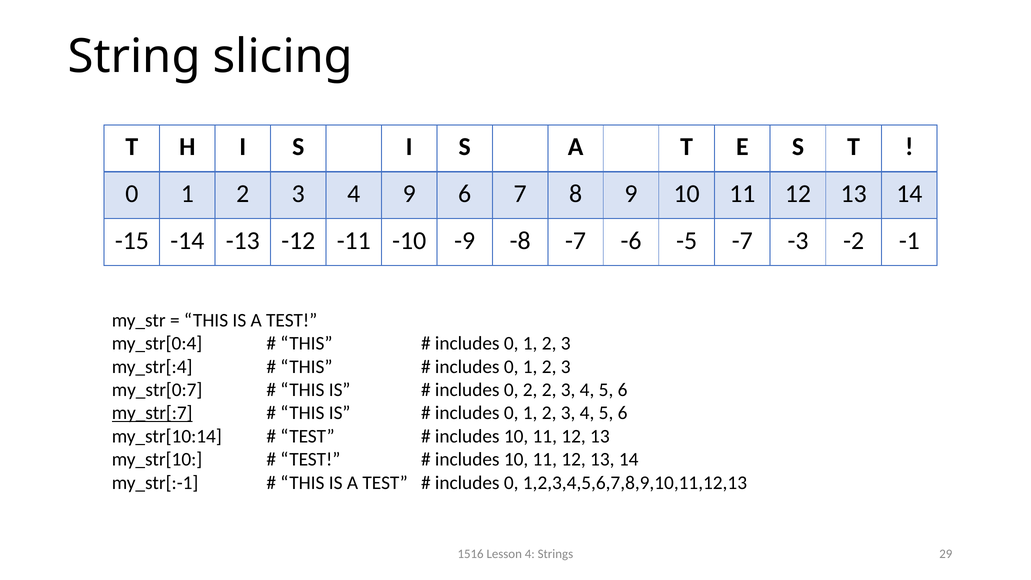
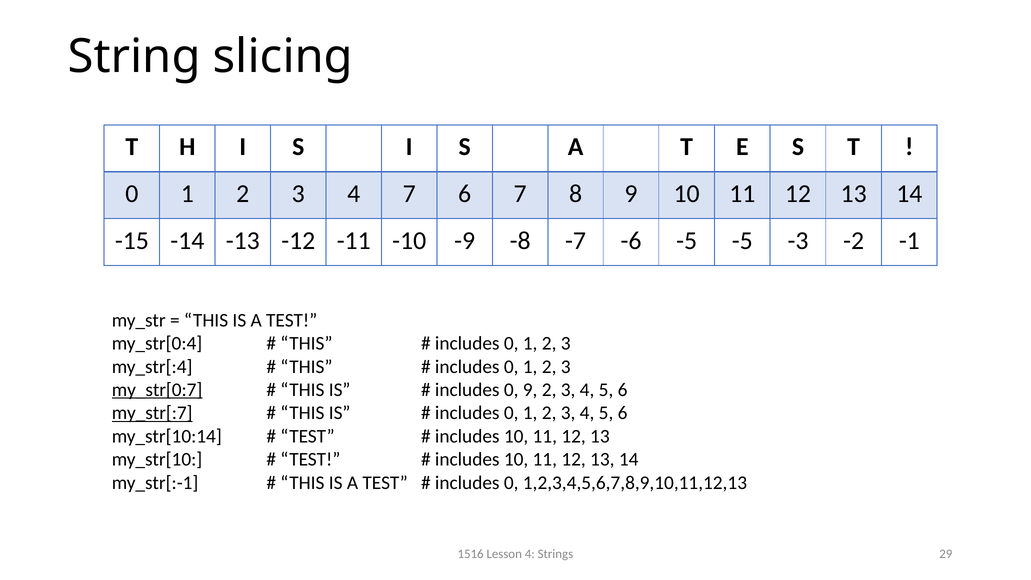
4 9: 9 -> 7
-5 -7: -7 -> -5
my_str[0:7 underline: none -> present
0 2: 2 -> 9
